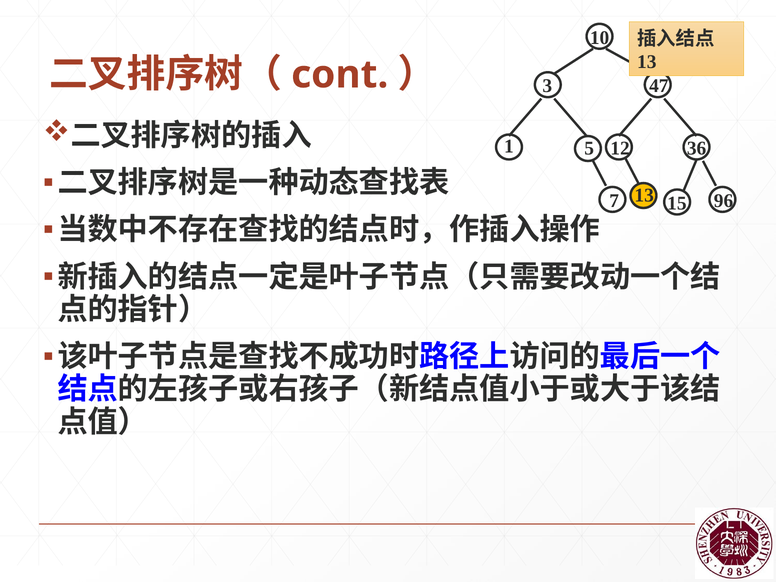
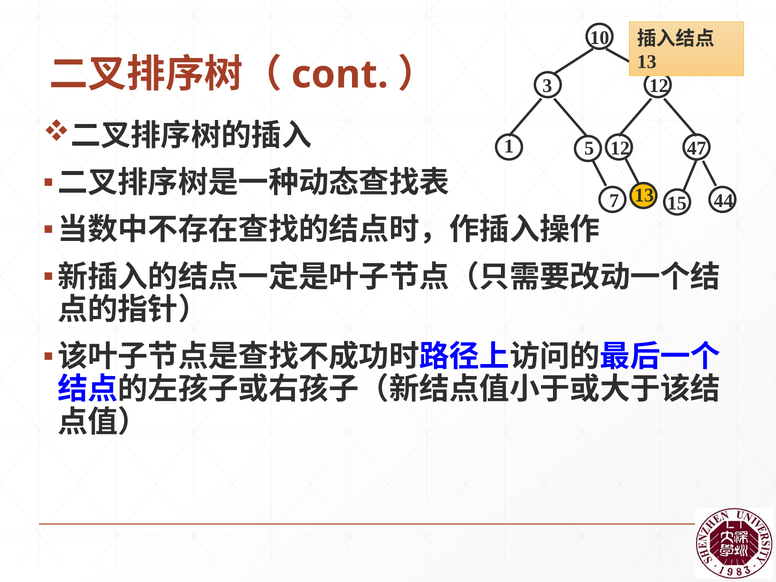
3 47: 47 -> 12
36: 36 -> 47
96: 96 -> 44
